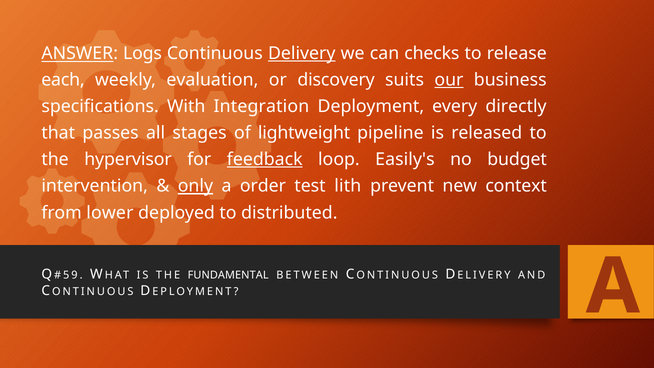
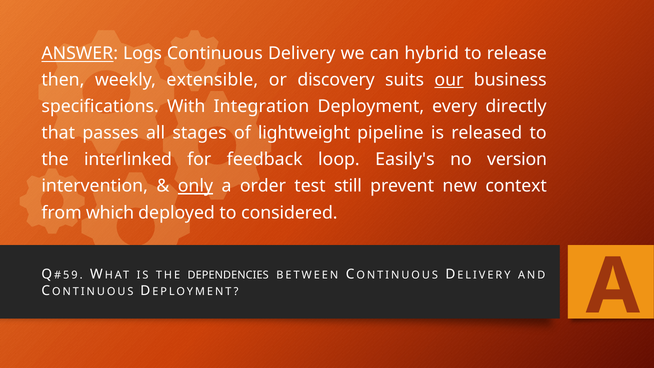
Delivery underline: present -> none
checks: checks -> hybrid
each: each -> then
evaluation: evaluation -> extensible
hypervisor: hypervisor -> interlinked
feedback underline: present -> none
budget: budget -> version
lith: lith -> still
lower: lower -> which
distributed: distributed -> considered
FUNDAMENTAL: FUNDAMENTAL -> DEPENDENCIES
